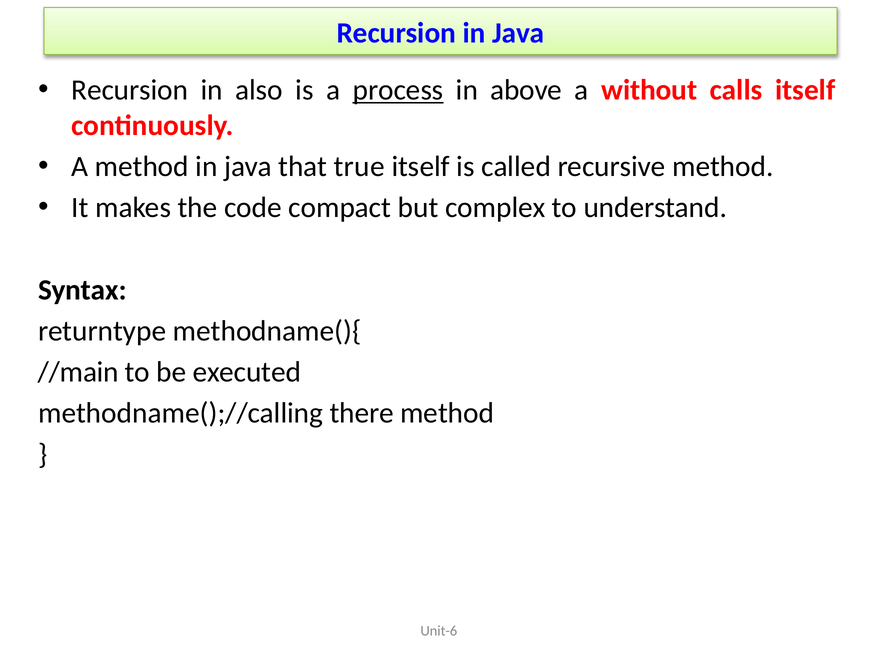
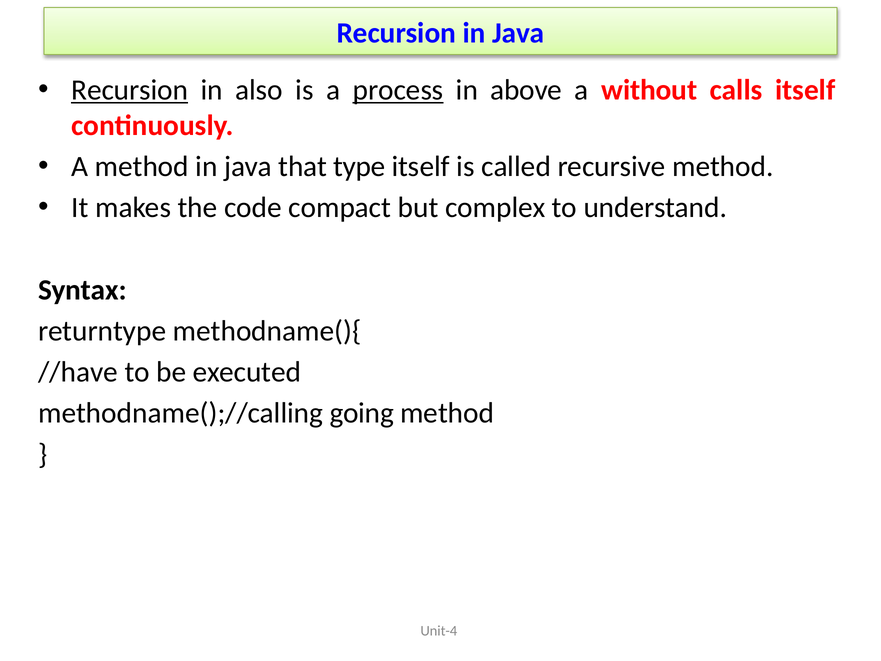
Recursion at (130, 90) underline: none -> present
true: true -> type
//main: //main -> //have
there: there -> going
Unit-6: Unit-6 -> Unit-4
